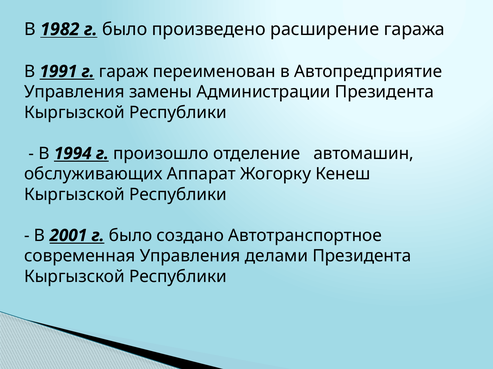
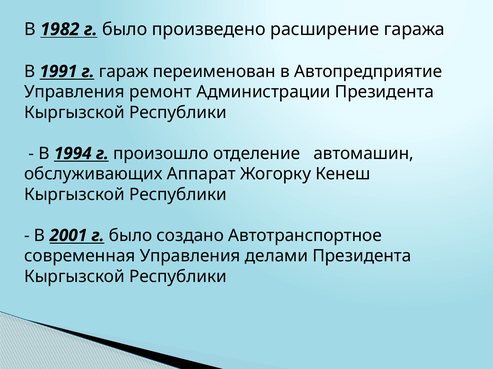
замены: замены -> ремонт
